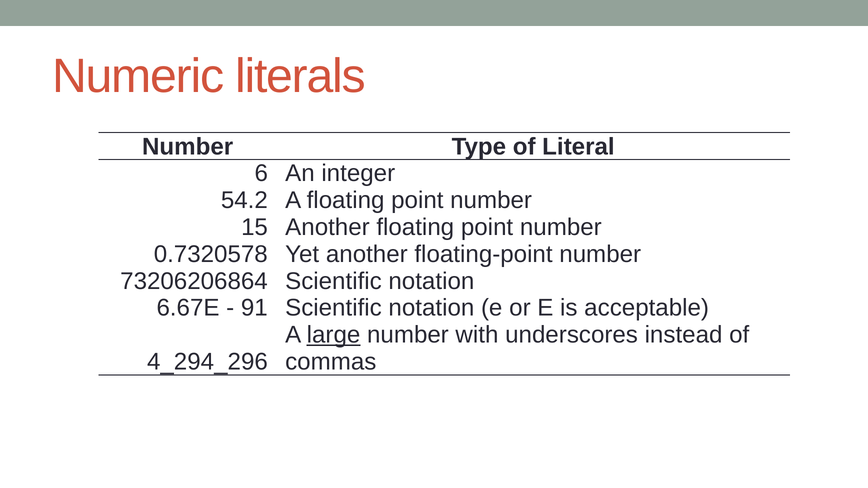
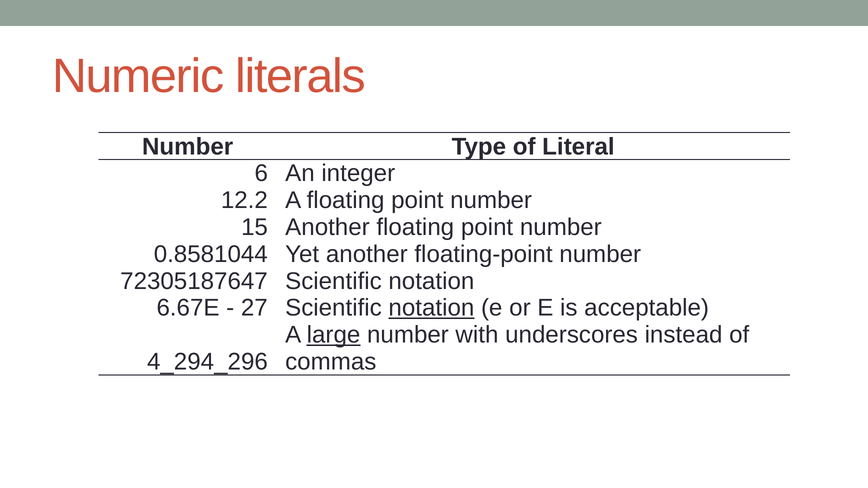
54.2: 54.2 -> 12.2
0.7320578: 0.7320578 -> 0.8581044
73206206864: 73206206864 -> 72305187647
91: 91 -> 27
notation at (431, 308) underline: none -> present
